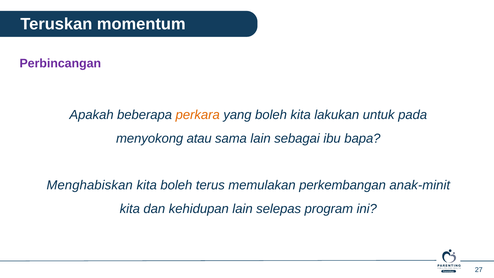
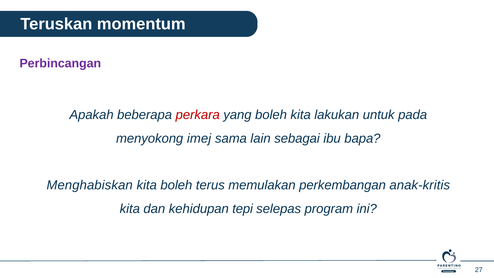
perkara colour: orange -> red
atau: atau -> imej
anak-minit: anak-minit -> anak-kritis
kehidupan lain: lain -> tepi
